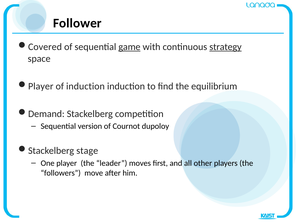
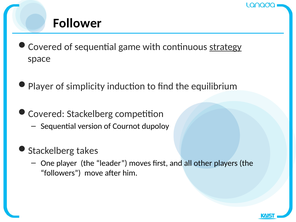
game underline: present -> none
of induction: induction -> simplicity
Demand at (46, 114): Demand -> Covered
stage: stage -> takes
